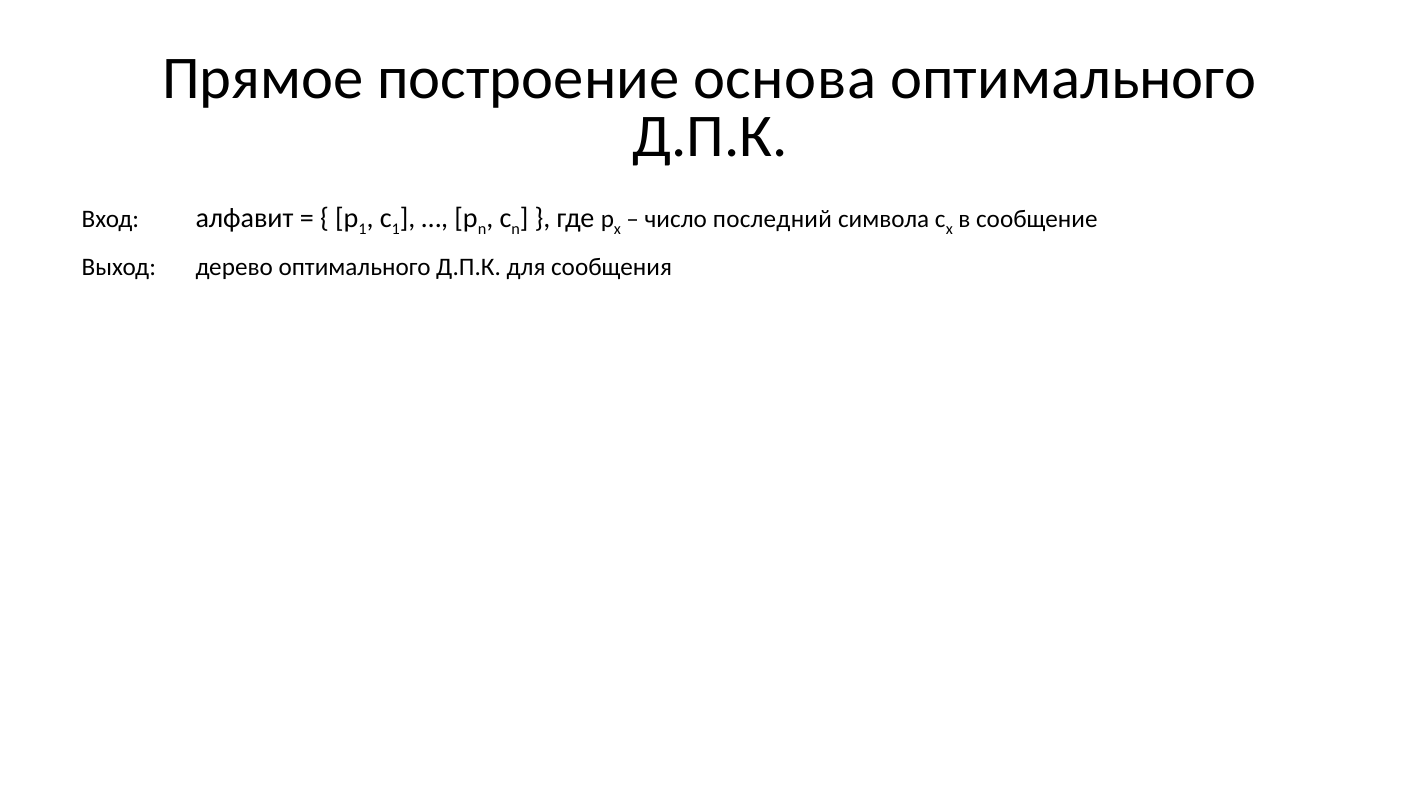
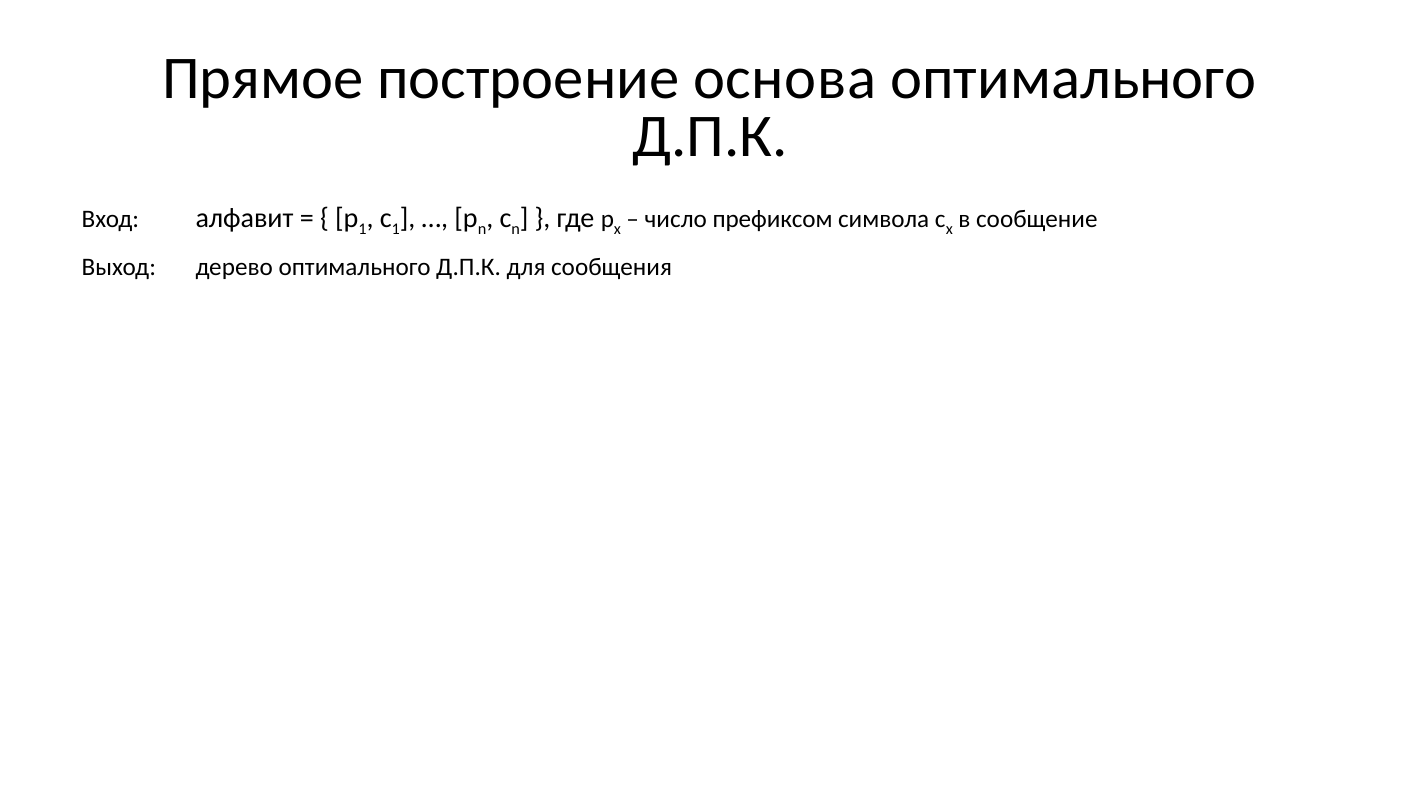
последний: последний -> префиксом
